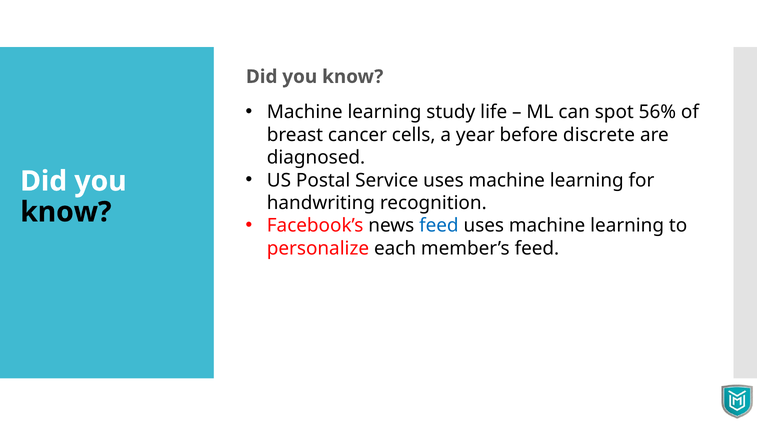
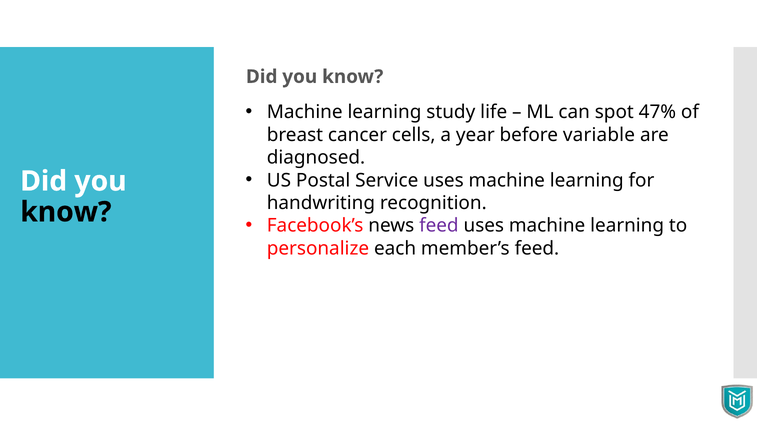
56%: 56% -> 47%
discrete: discrete -> variable
feed at (439, 226) colour: blue -> purple
